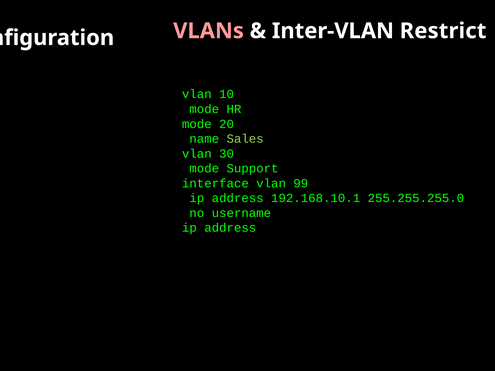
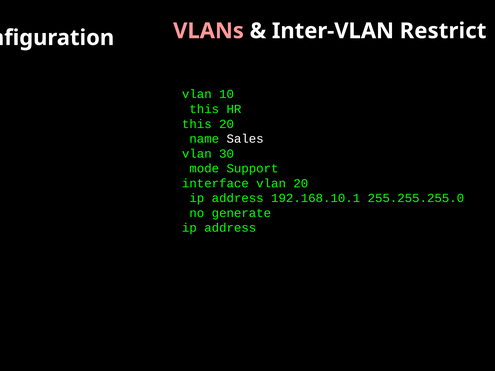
mode at (204, 109): mode -> this
mode at (197, 124): mode -> this
Sales colour: light green -> white
vlan 99: 99 -> 20
username: username -> generate
